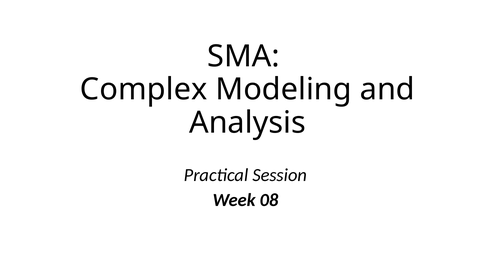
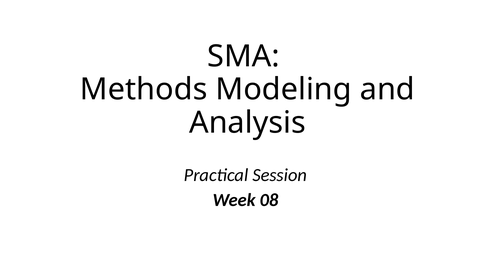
Complex: Complex -> Methods
